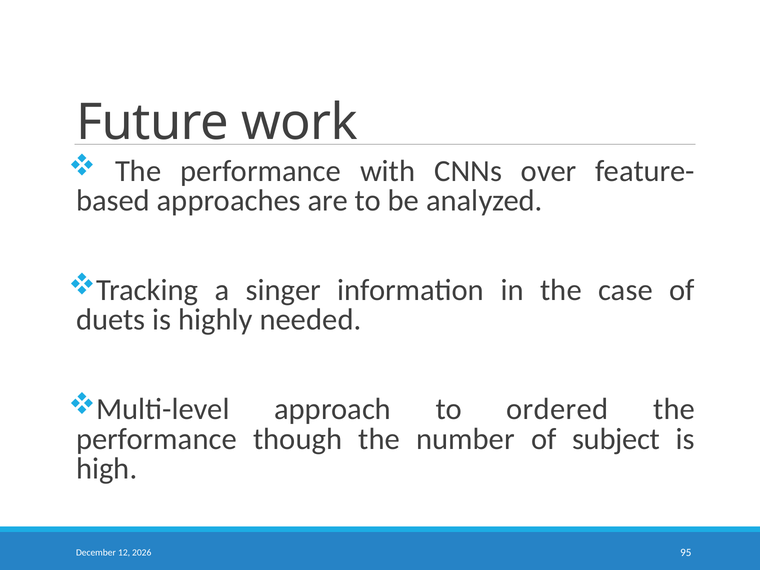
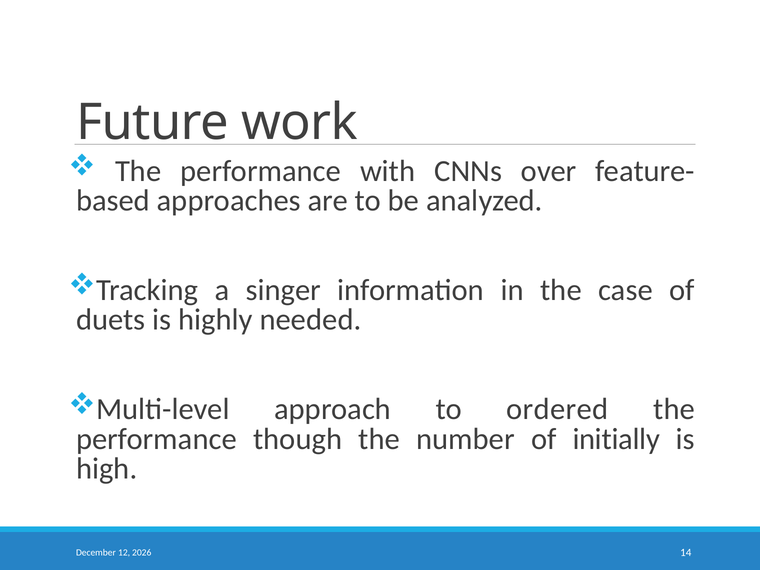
subject: subject -> initially
95: 95 -> 14
